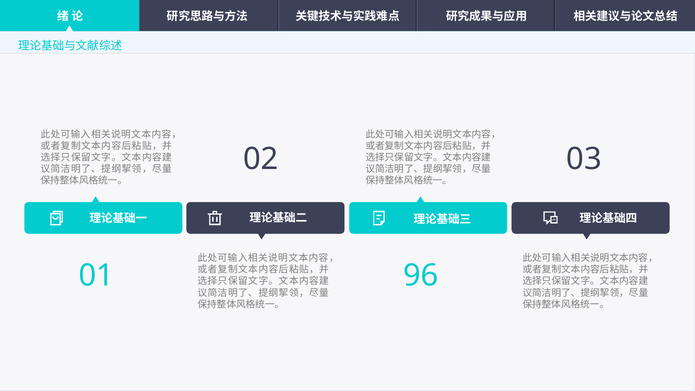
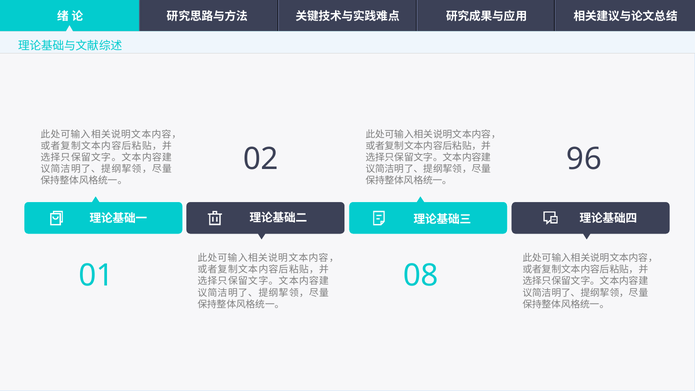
03: 03 -> 96
96: 96 -> 08
